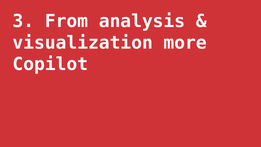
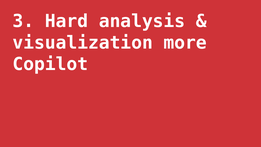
From: From -> Hard
